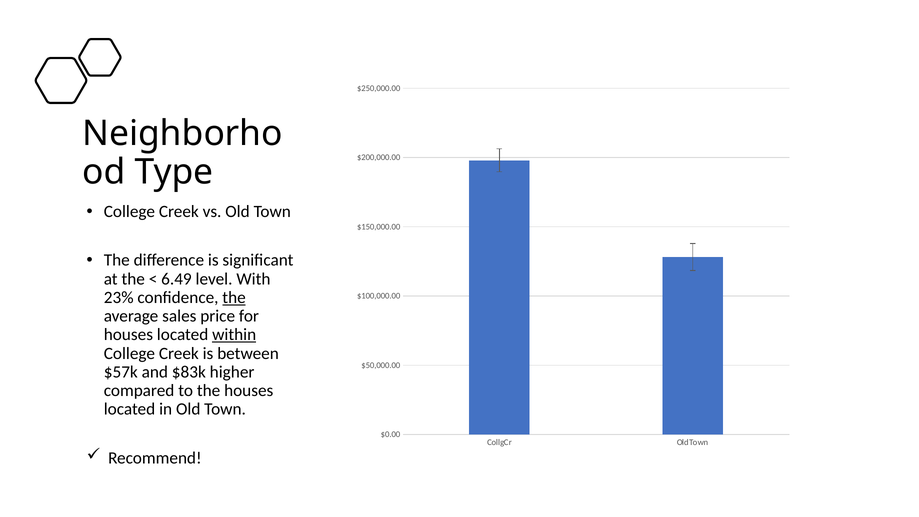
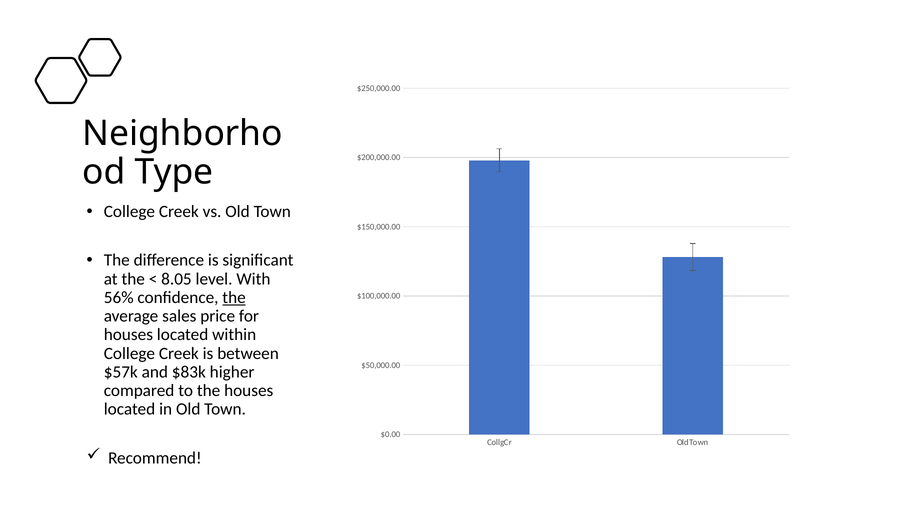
6.49: 6.49 -> 8.05
23%: 23% -> 56%
within underline: present -> none
